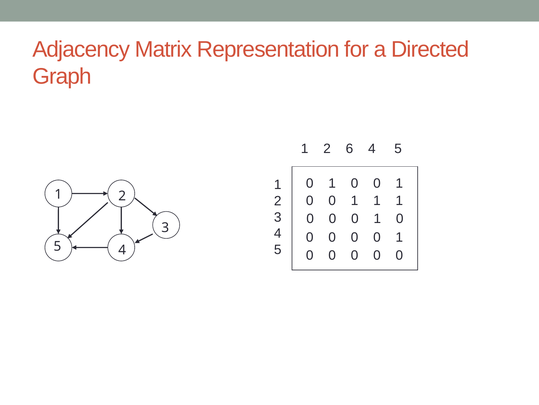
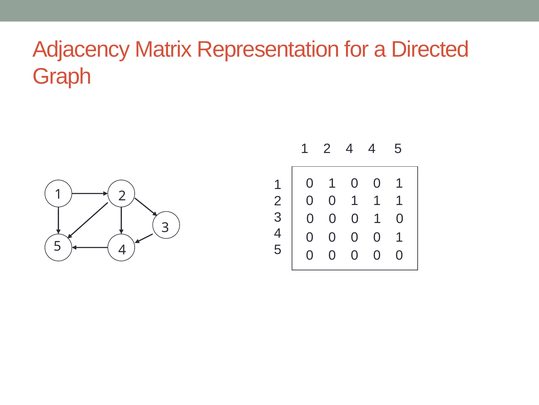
1 2 6: 6 -> 4
